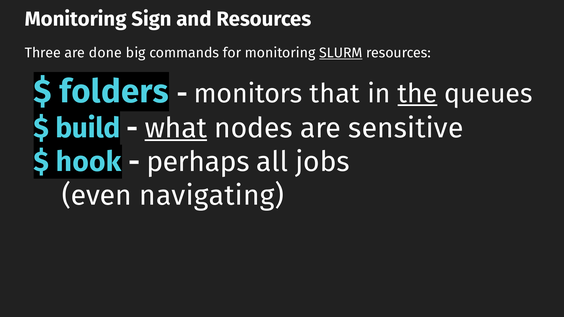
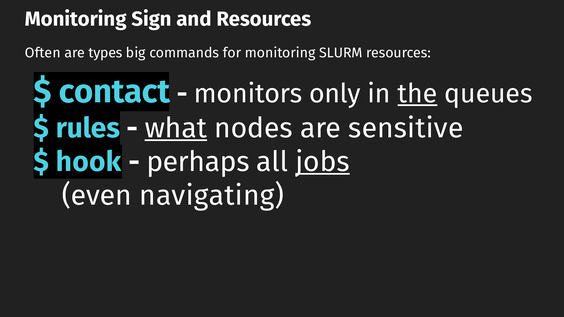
Three: Three -> Often
done: done -> types
SLURM underline: present -> none
folders: folders -> contact
that: that -> only
build: build -> rules
jobs underline: none -> present
